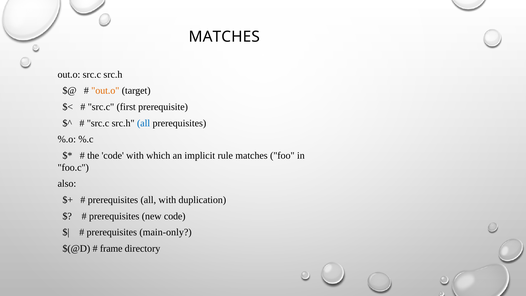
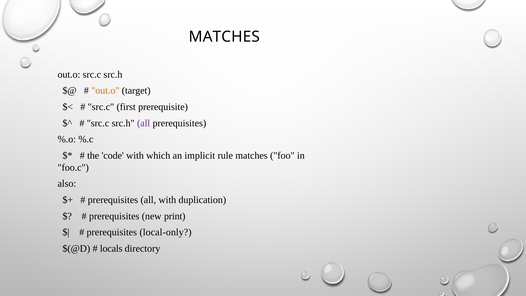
all at (144, 123) colour: blue -> purple
new code: code -> print
main-only: main-only -> local-only
frame: frame -> locals
